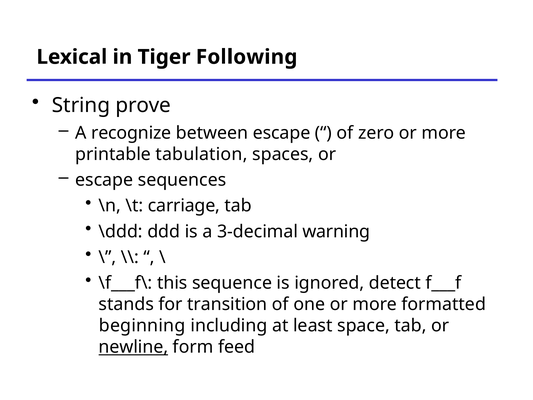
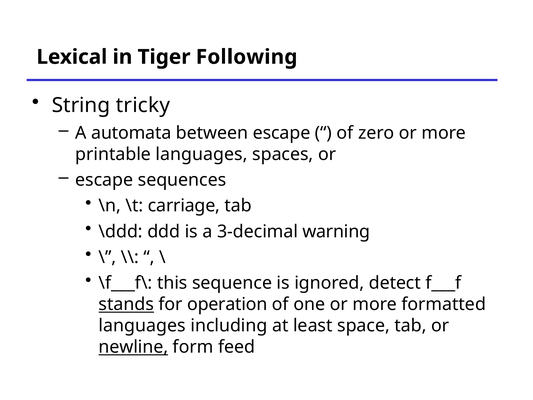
prove: prove -> tricky
recognize: recognize -> automata
printable tabulation: tabulation -> languages
stands underline: none -> present
transition: transition -> operation
beginning at (142, 326): beginning -> languages
